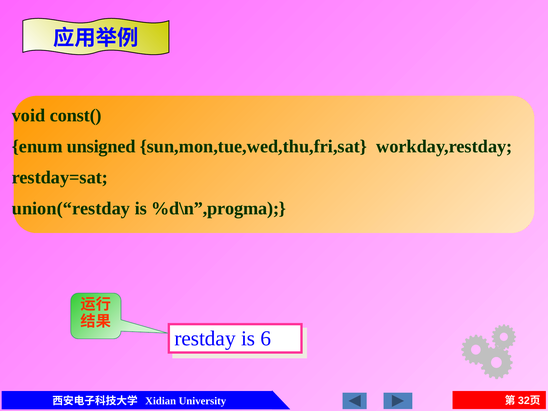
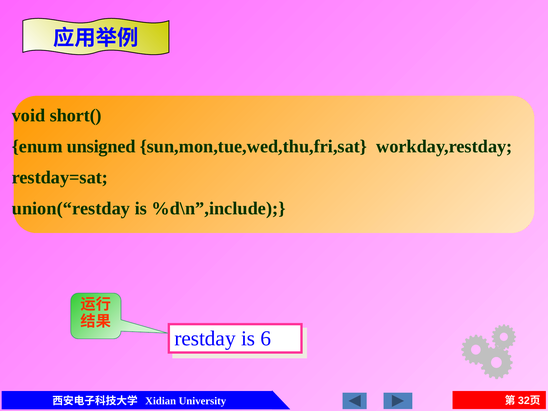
const(: const( -> short(
%d\n”,progma: %d\n”,progma -> %d\n”,include
